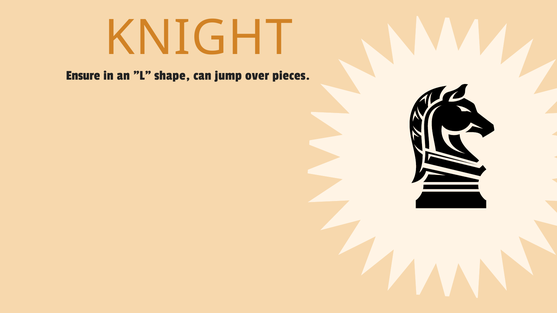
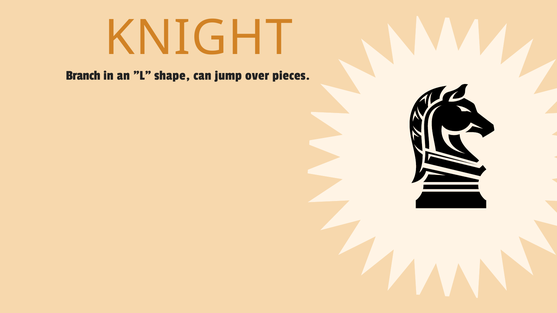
Ensure: Ensure -> Branch
